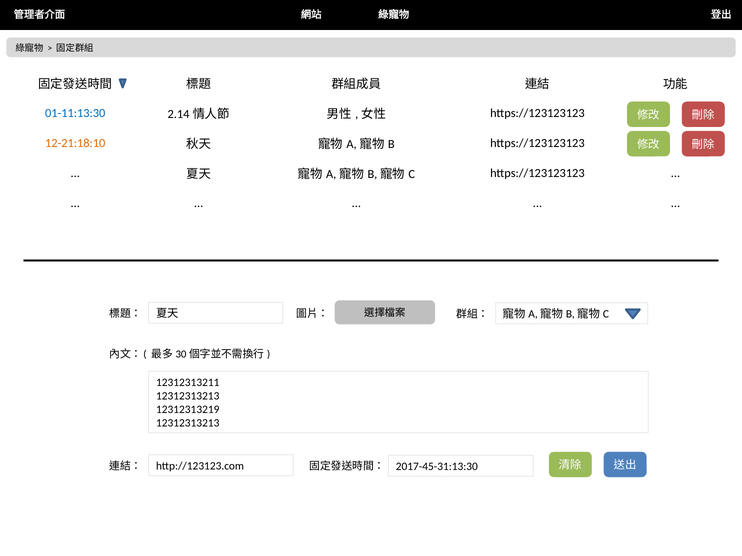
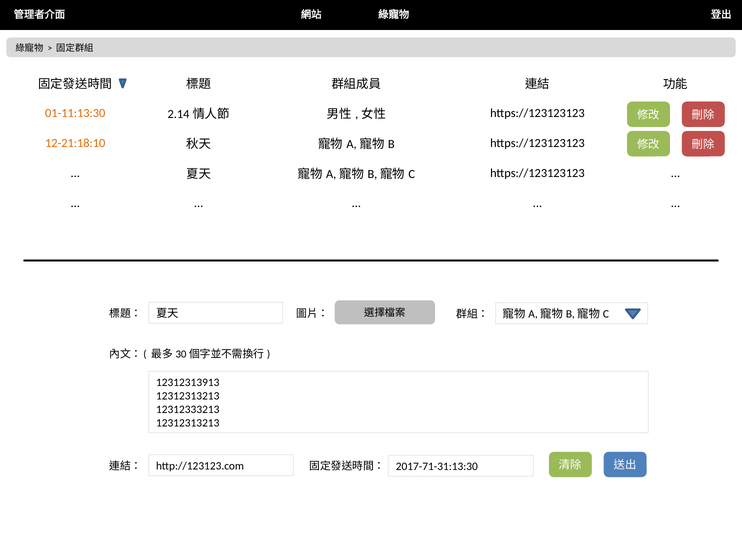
01-11:13:30 colour: blue -> orange
12312313211: 12312313211 -> 12312313913
12312313219: 12312313219 -> 12312333213
2017-45-31:13:30: 2017-45-31:13:30 -> 2017-71-31:13:30
